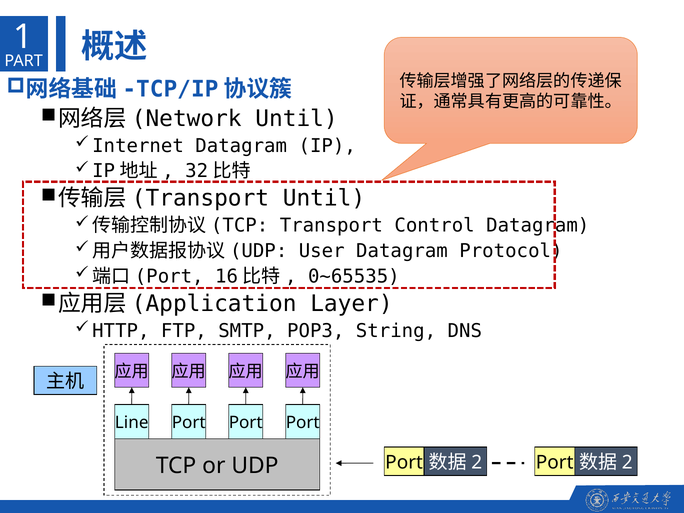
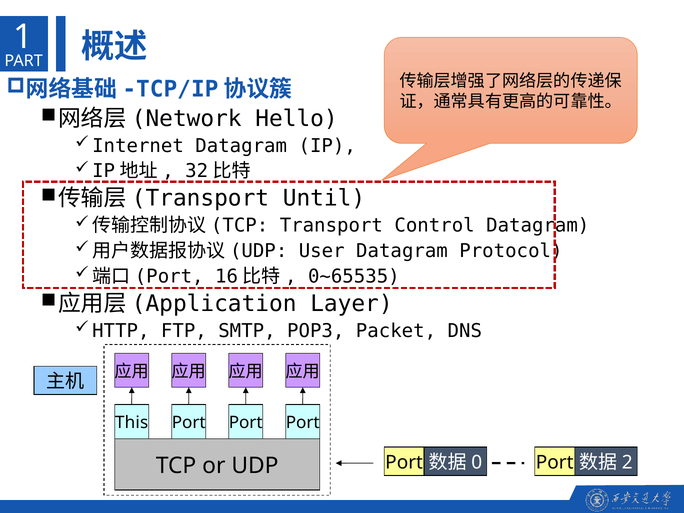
Until at (297, 119): Until -> Hello
String: String -> Packet
Line: Line -> This
2 at (477, 463): 2 -> 0
